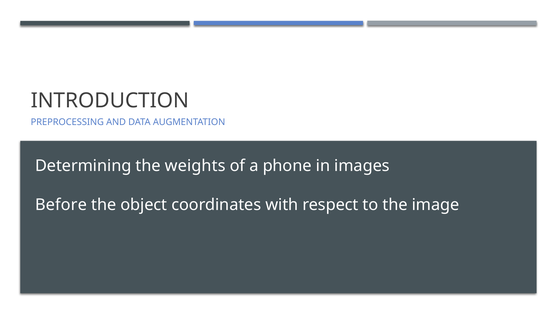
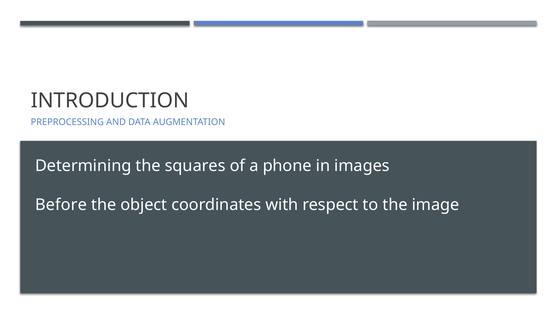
weights: weights -> squares
